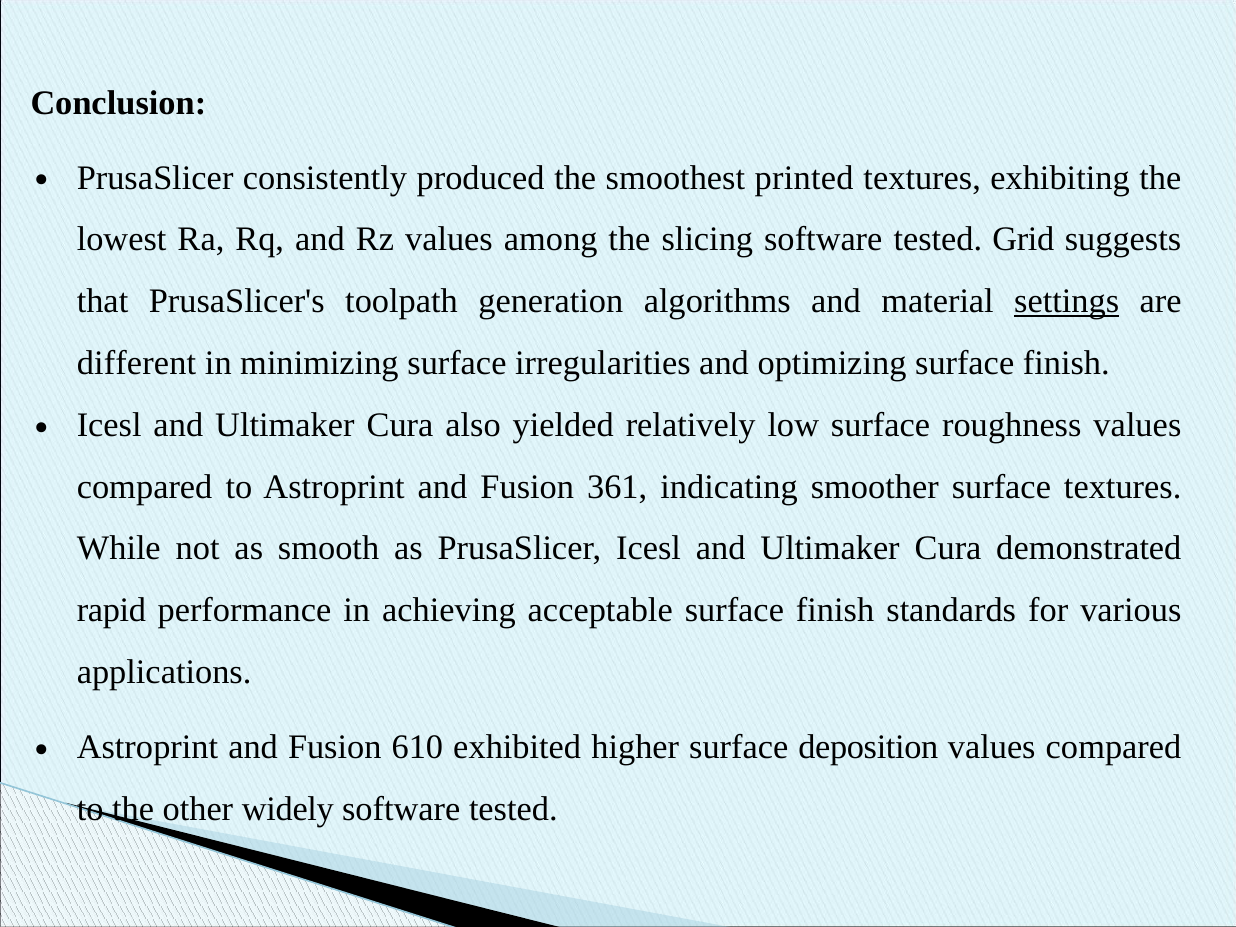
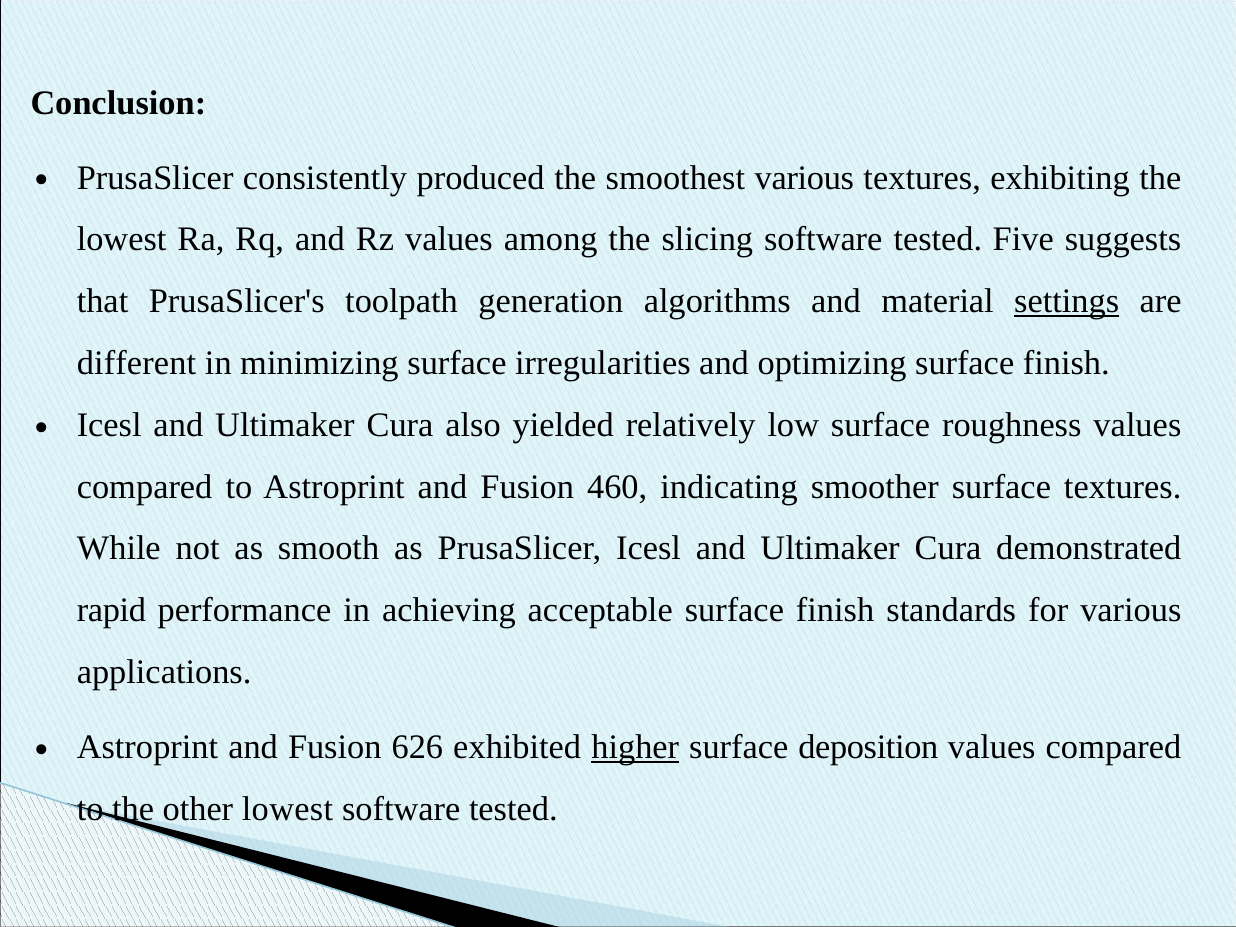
smoothest printed: printed -> various
Grid: Grid -> Five
361: 361 -> 460
610: 610 -> 626
higher underline: none -> present
other widely: widely -> lowest
